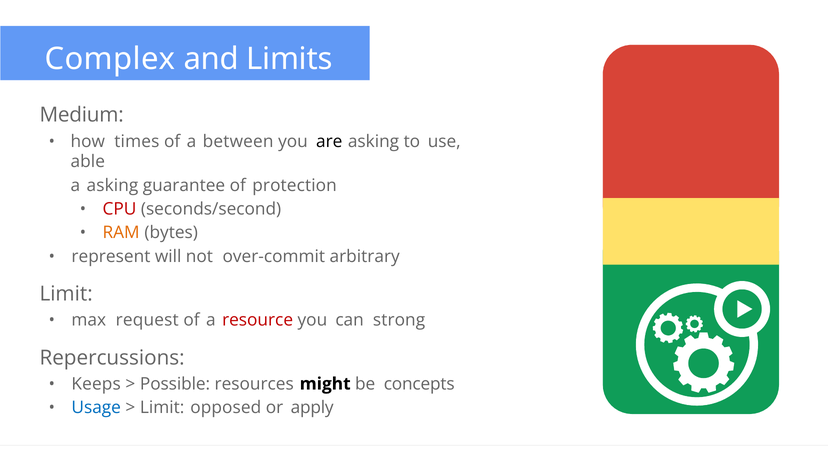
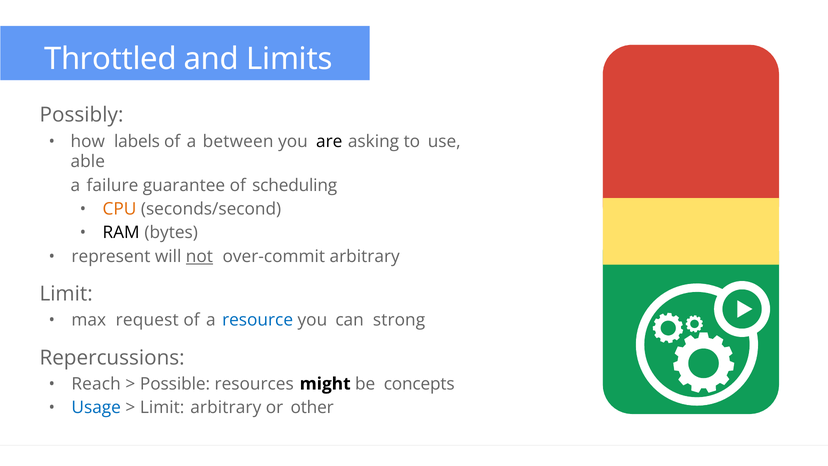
Complex: Complex -> Throttled
Medium: Medium -> Possibly
times: times -> labels
a asking: asking -> failure
protection: protection -> scheduling
CPU colour: red -> orange
RAM colour: orange -> black
not underline: none -> present
resource colour: red -> blue
Keeps: Keeps -> Reach
Limit opposed: opposed -> arbitrary
apply: apply -> other
